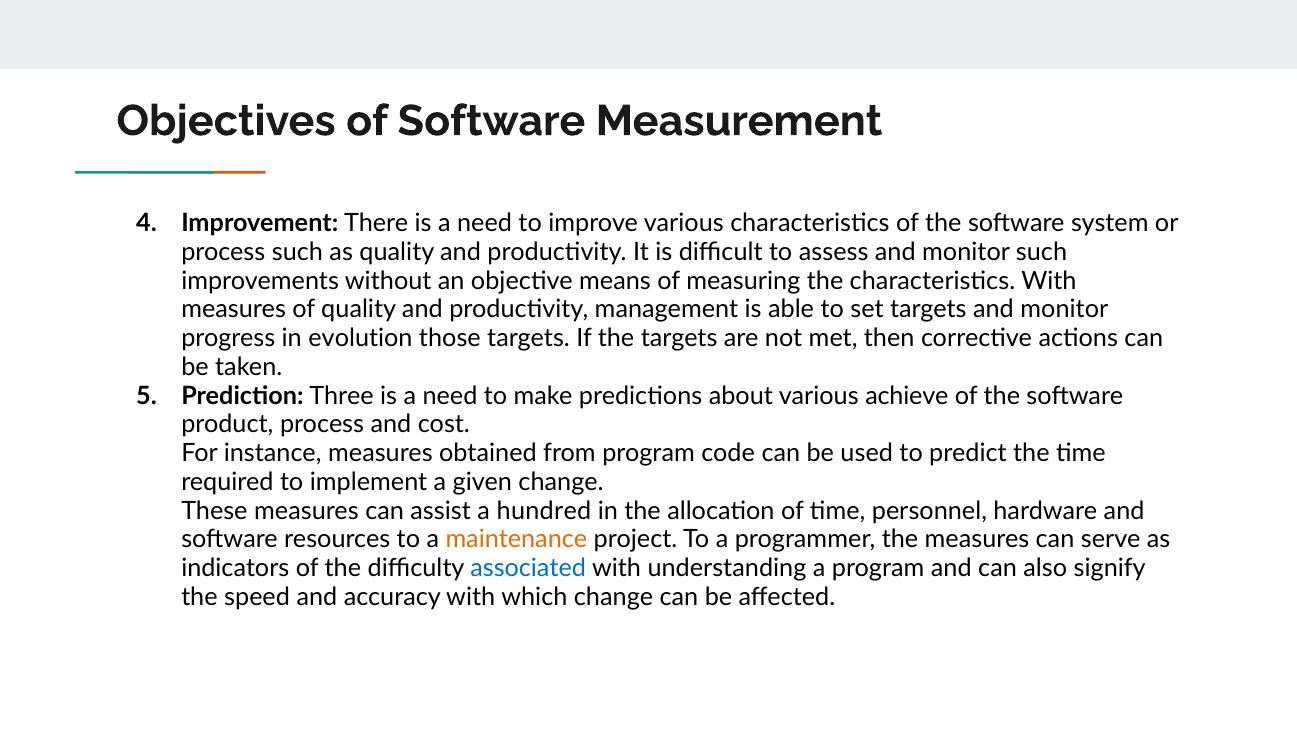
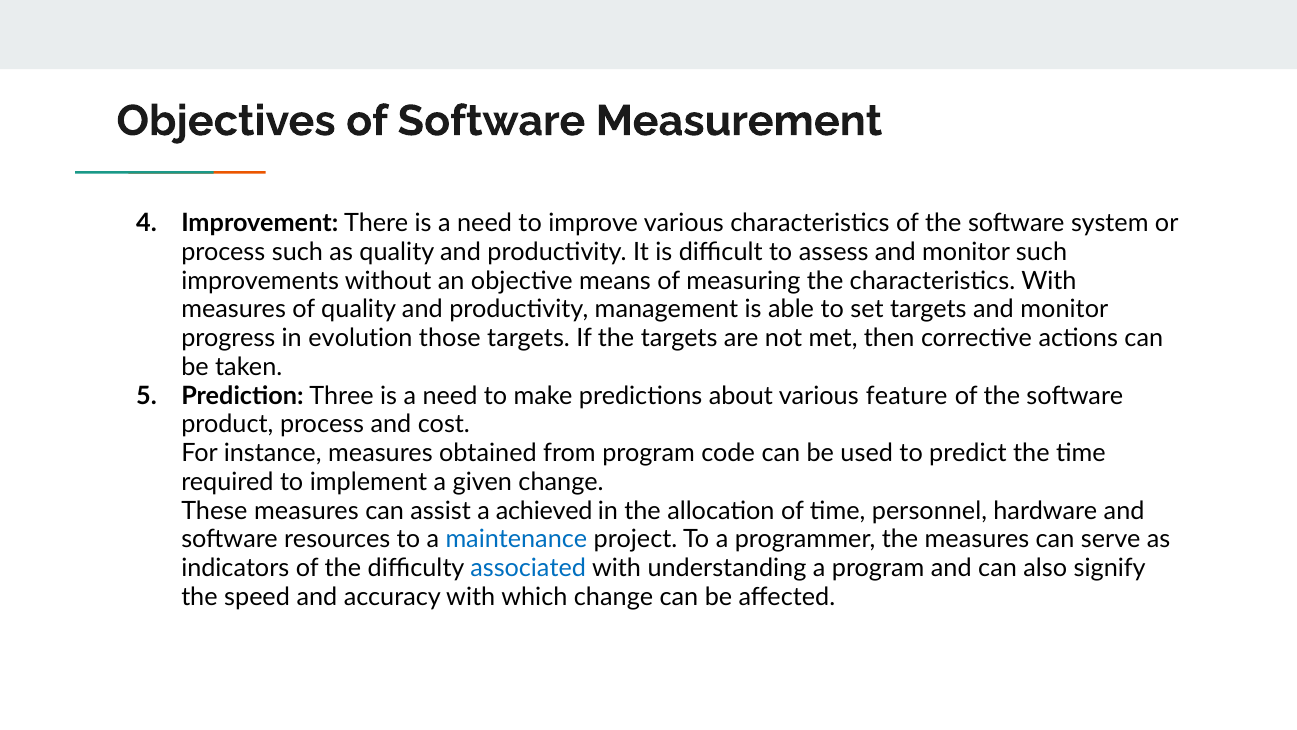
achieve: achieve -> feature
hundred: hundred -> achieved
maintenance colour: orange -> blue
